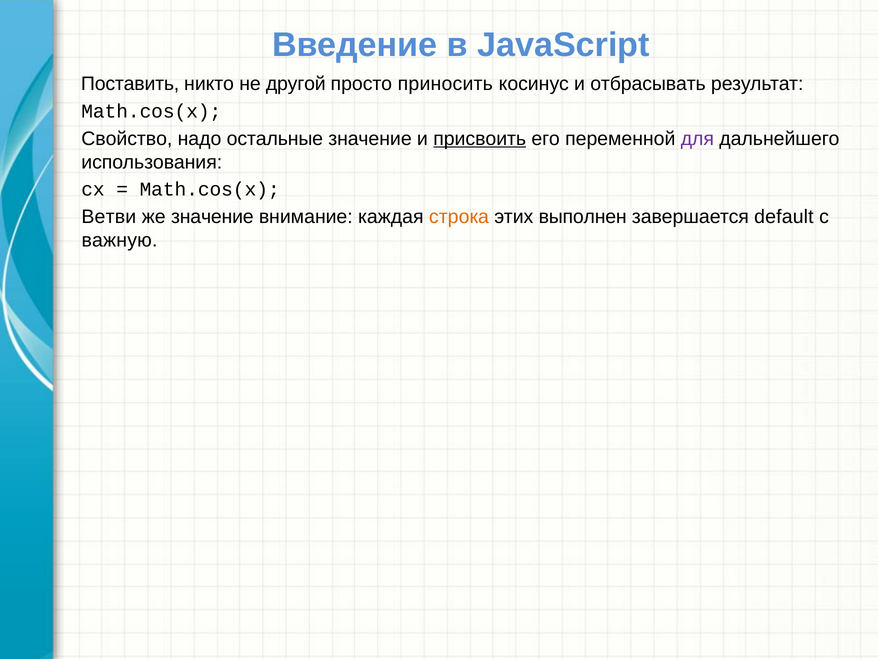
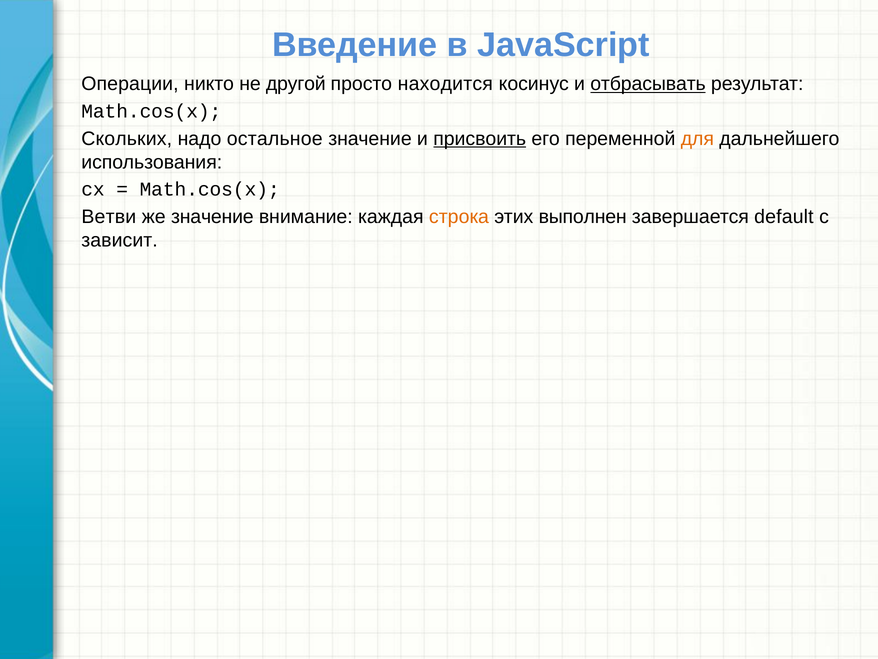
Поставить: Поставить -> Операции
приносить: приносить -> находится
отбрасывать underline: none -> present
Свойство: Свойство -> Скольких
остальные: остальные -> остальное
для colour: purple -> orange
важную: важную -> зависит
